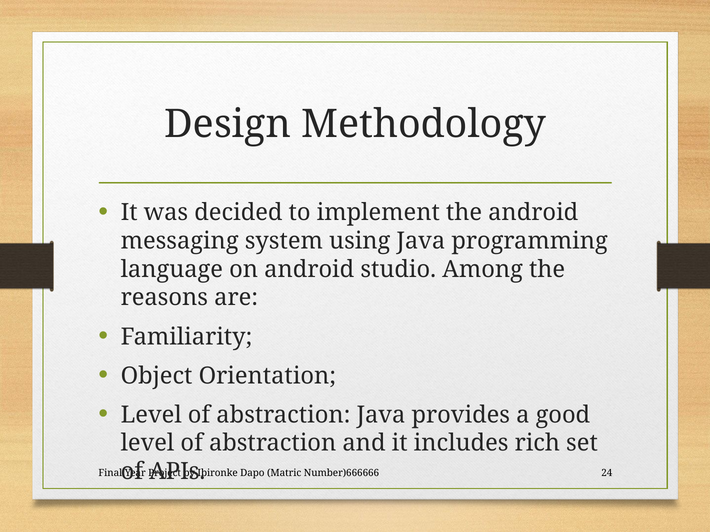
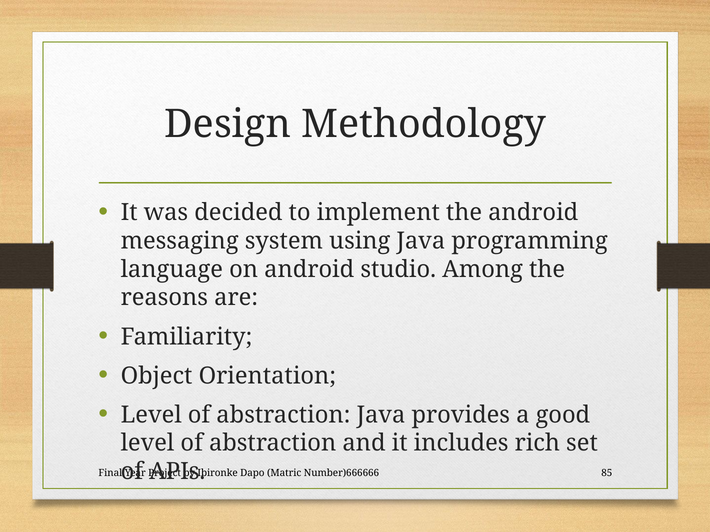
24: 24 -> 85
